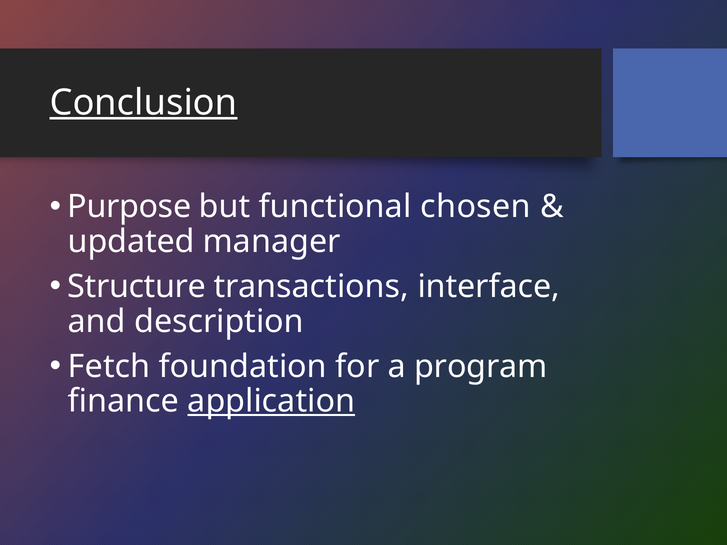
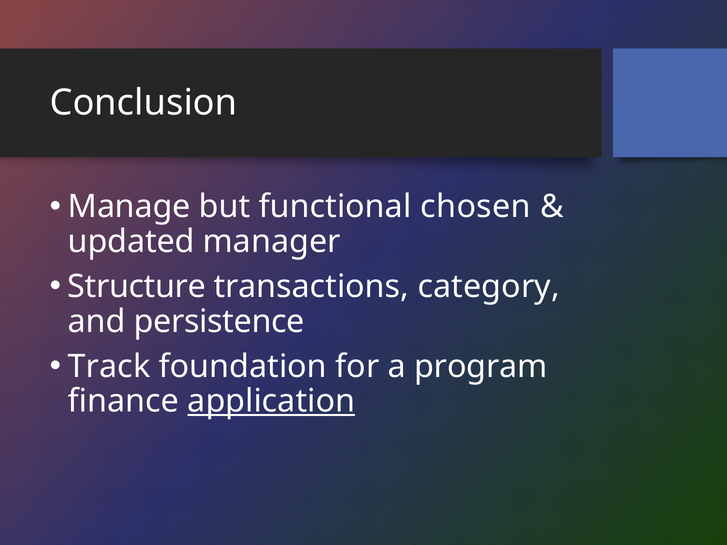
Conclusion underline: present -> none
Purpose: Purpose -> Manage
interface: interface -> category
description: description -> persistence
Fetch: Fetch -> Track
